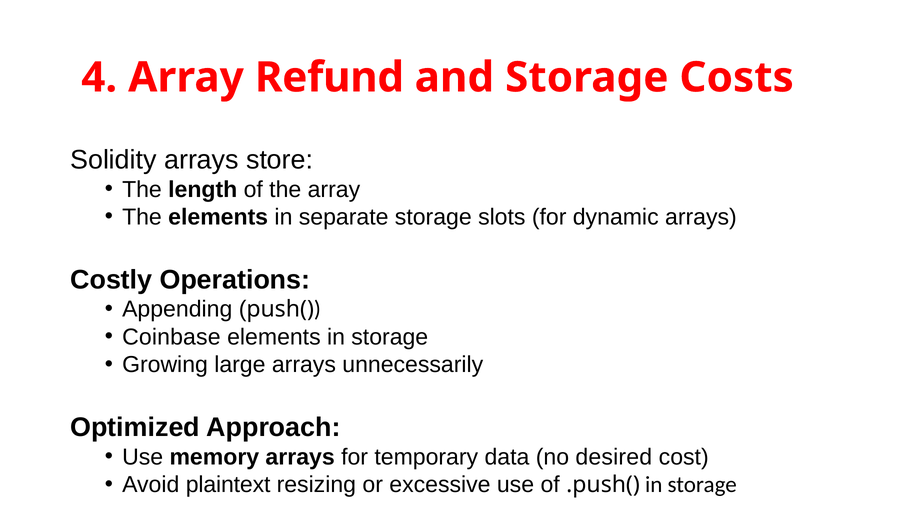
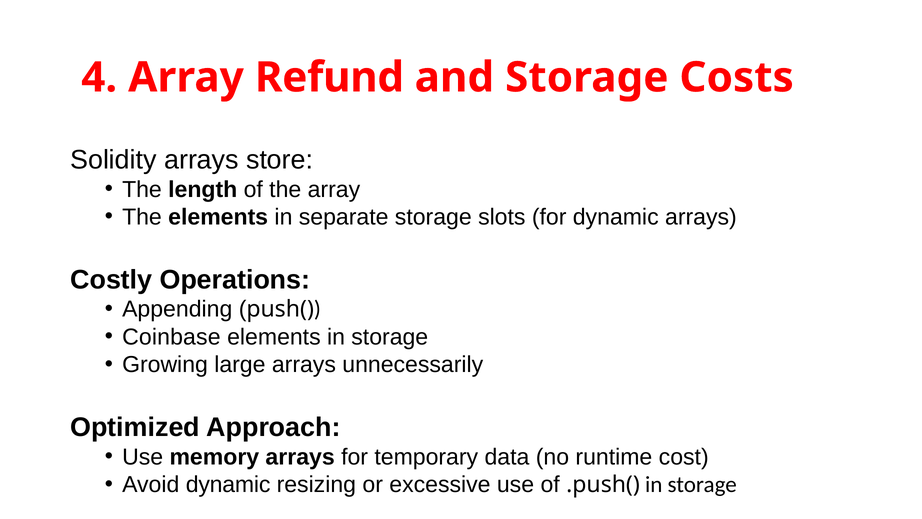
desired: desired -> runtime
Avoid plaintext: plaintext -> dynamic
